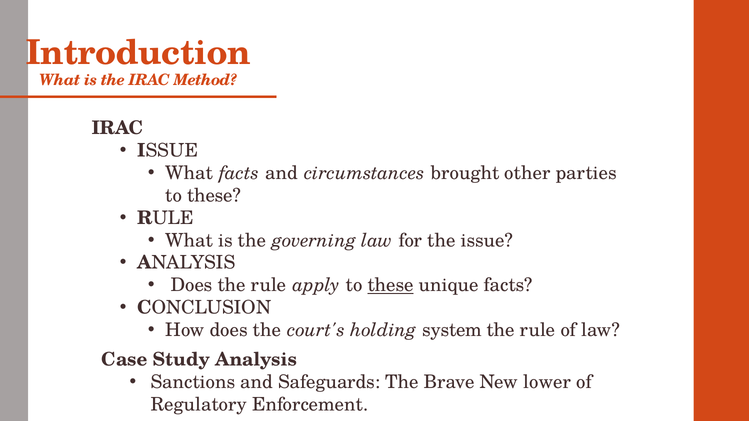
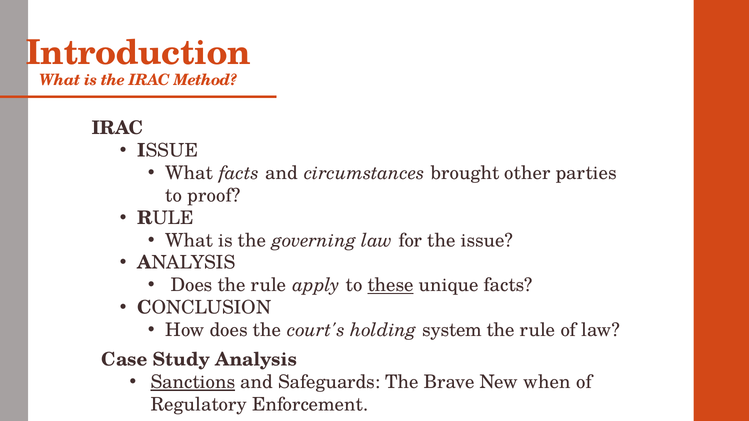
these at (214, 196): these -> proof
Sanctions underline: none -> present
lower: lower -> when
